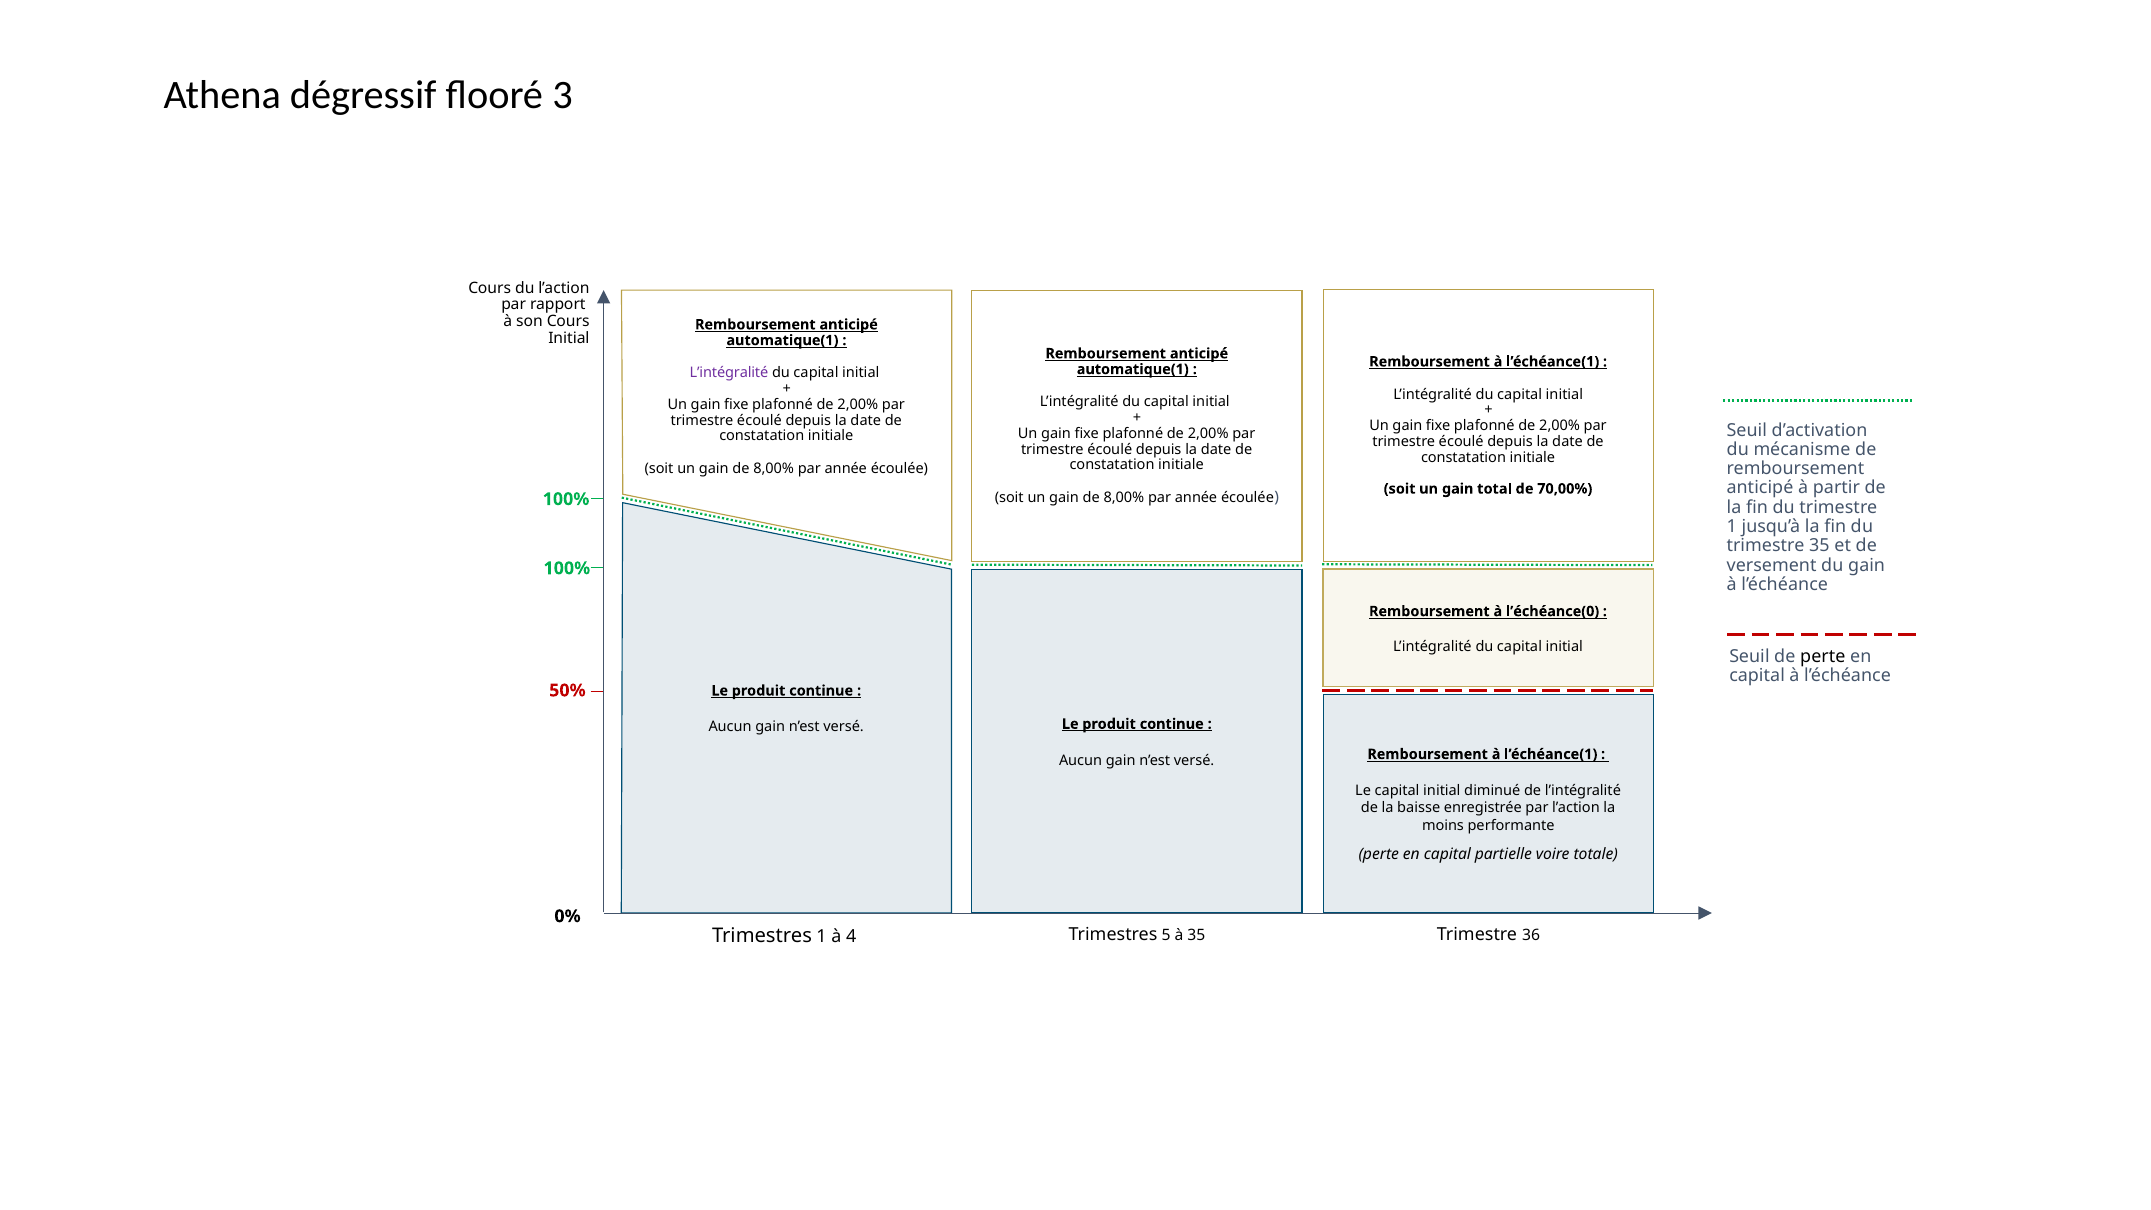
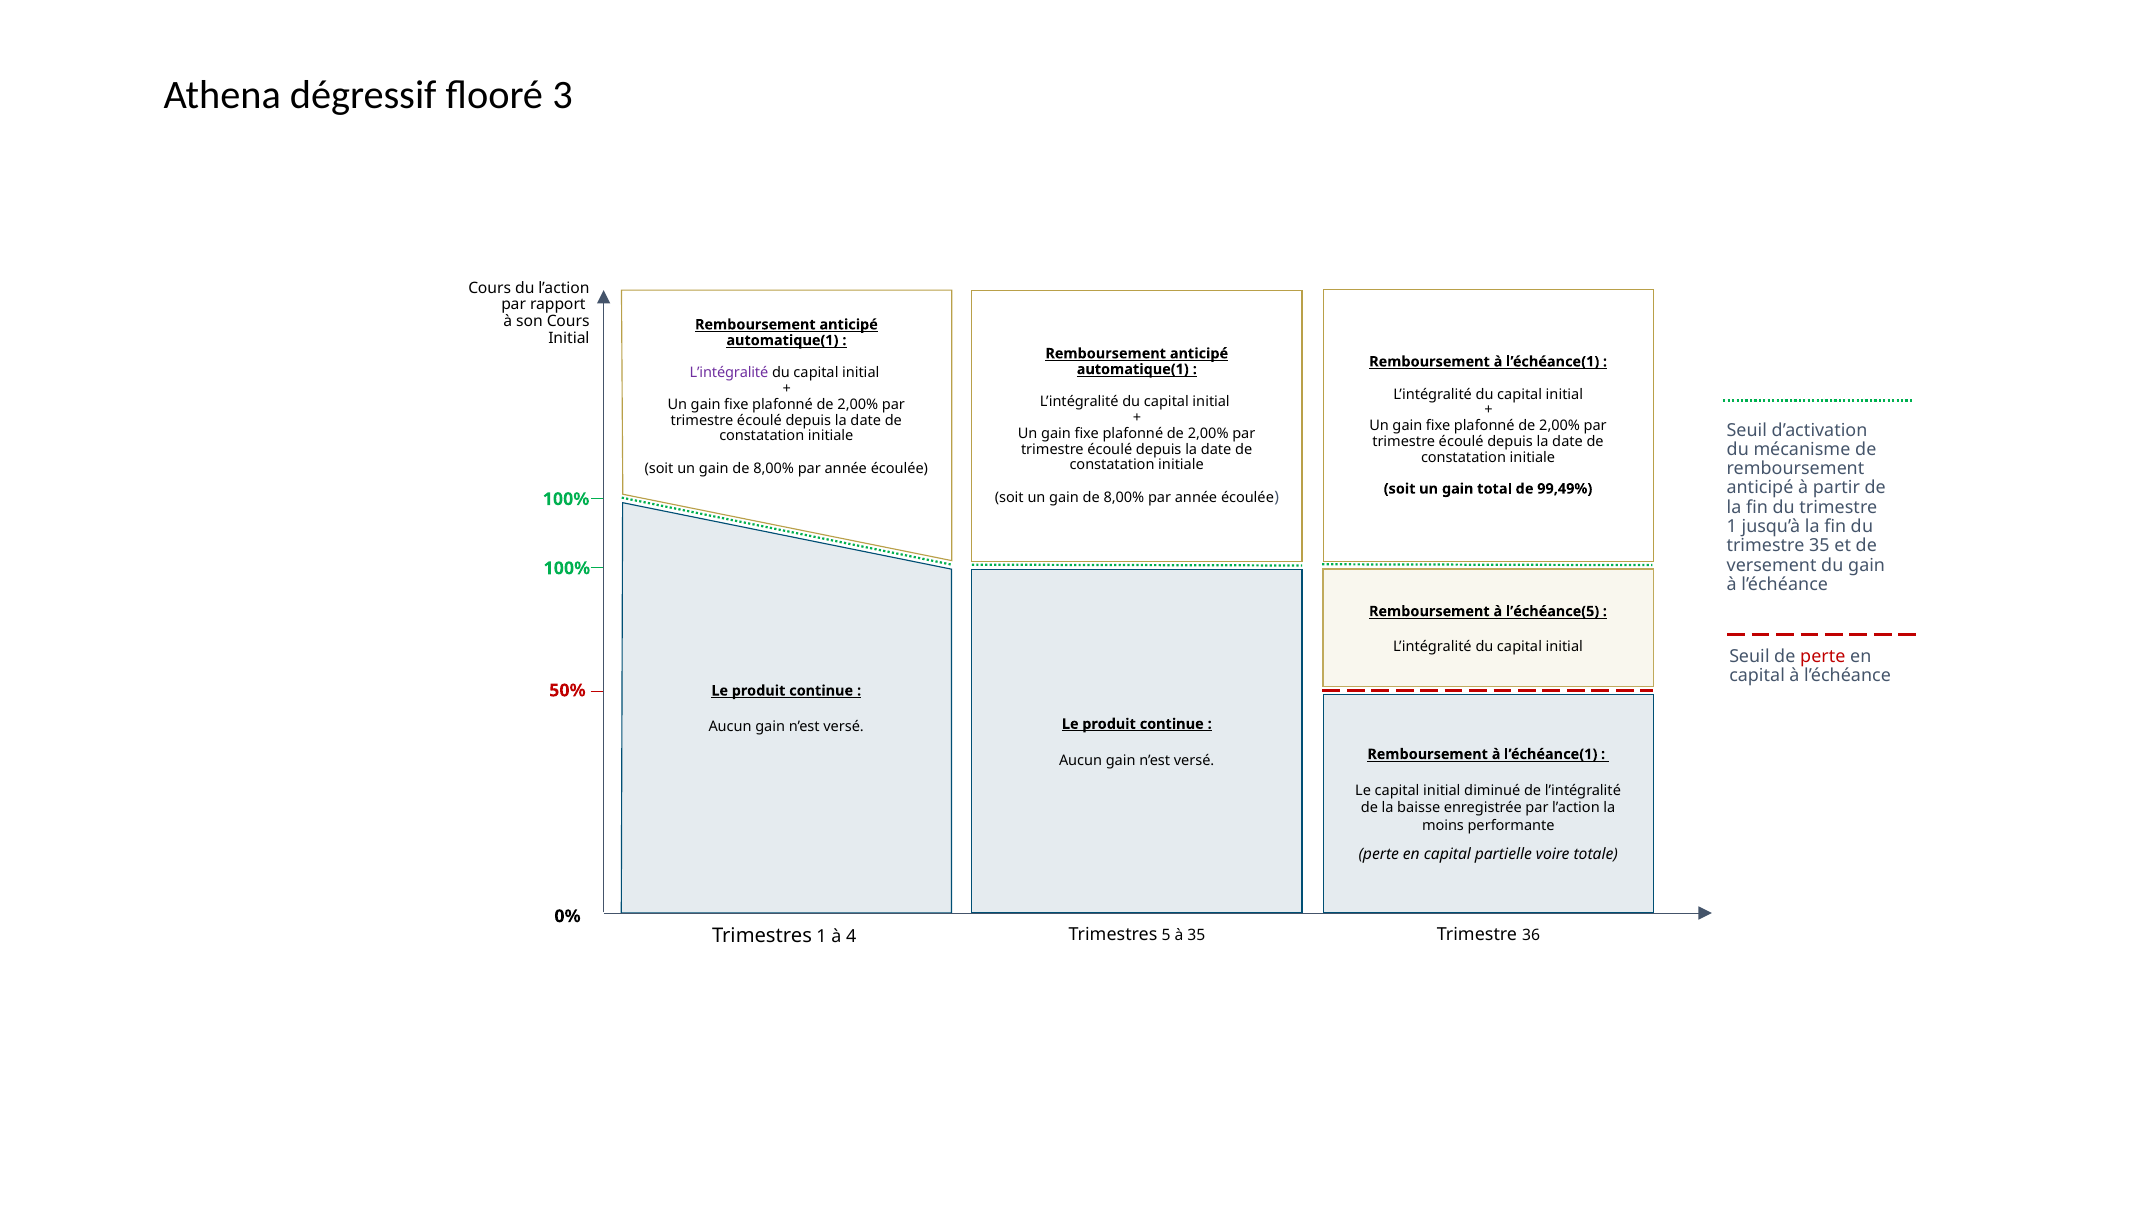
70,00%: 70,00% -> 99,49%
l’échéance(0: l’échéance(0 -> l’échéance(5
perte at (1823, 656) colour: black -> red
